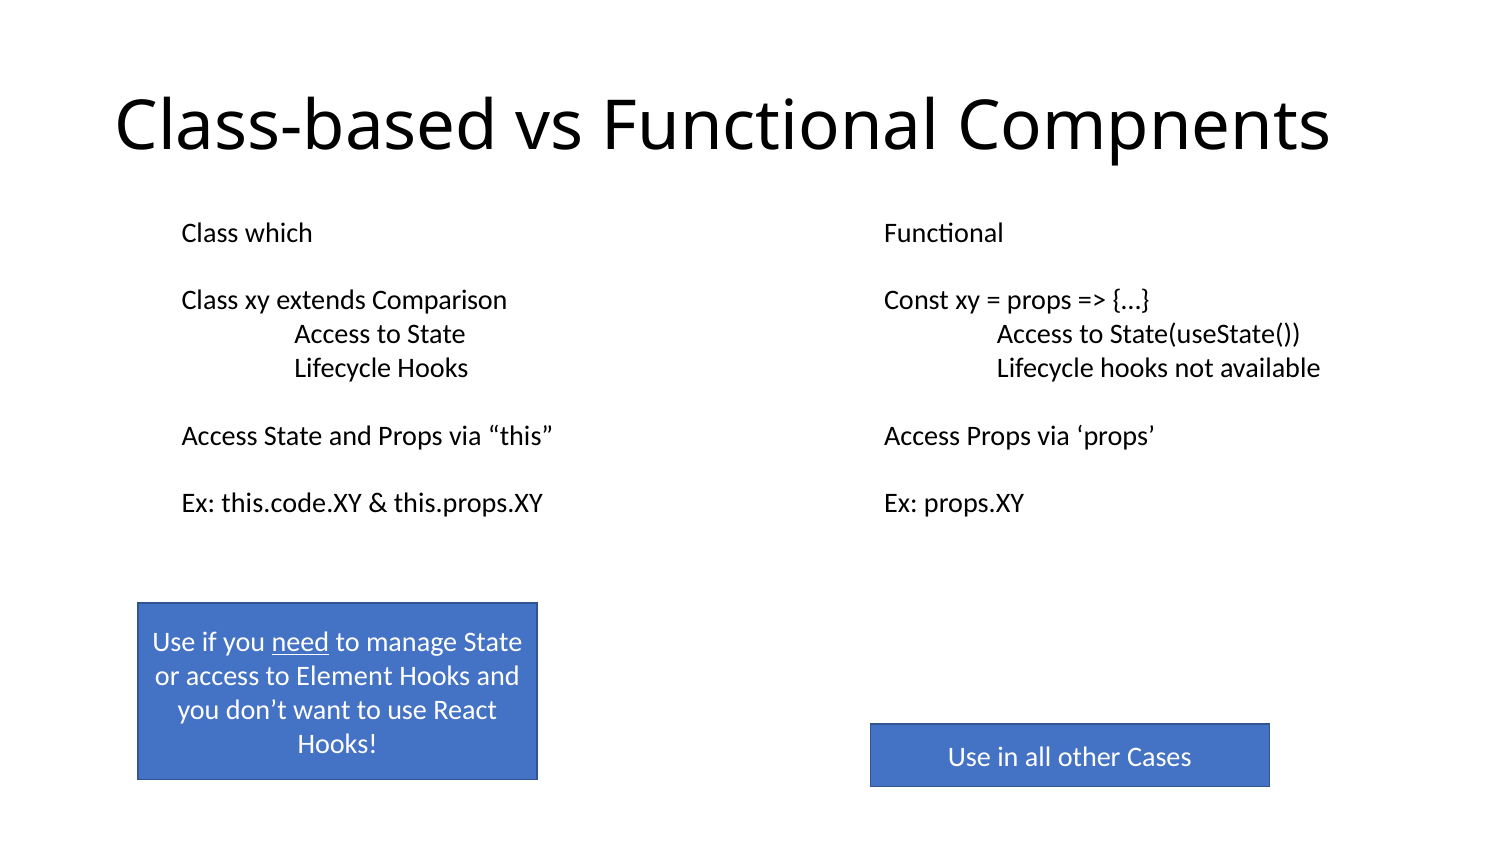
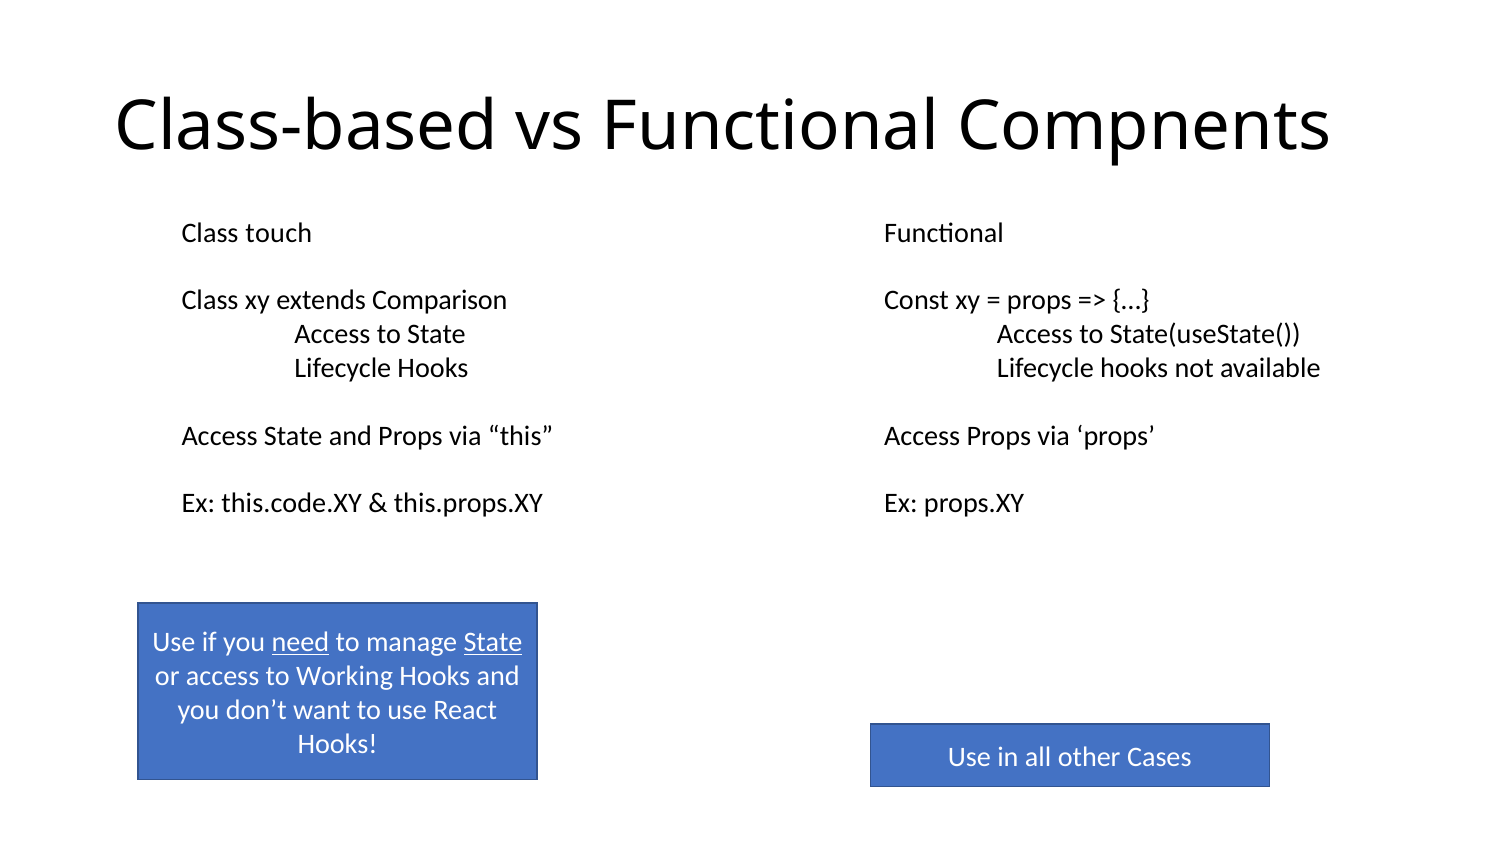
which: which -> touch
State at (493, 642) underline: none -> present
Element: Element -> Working
